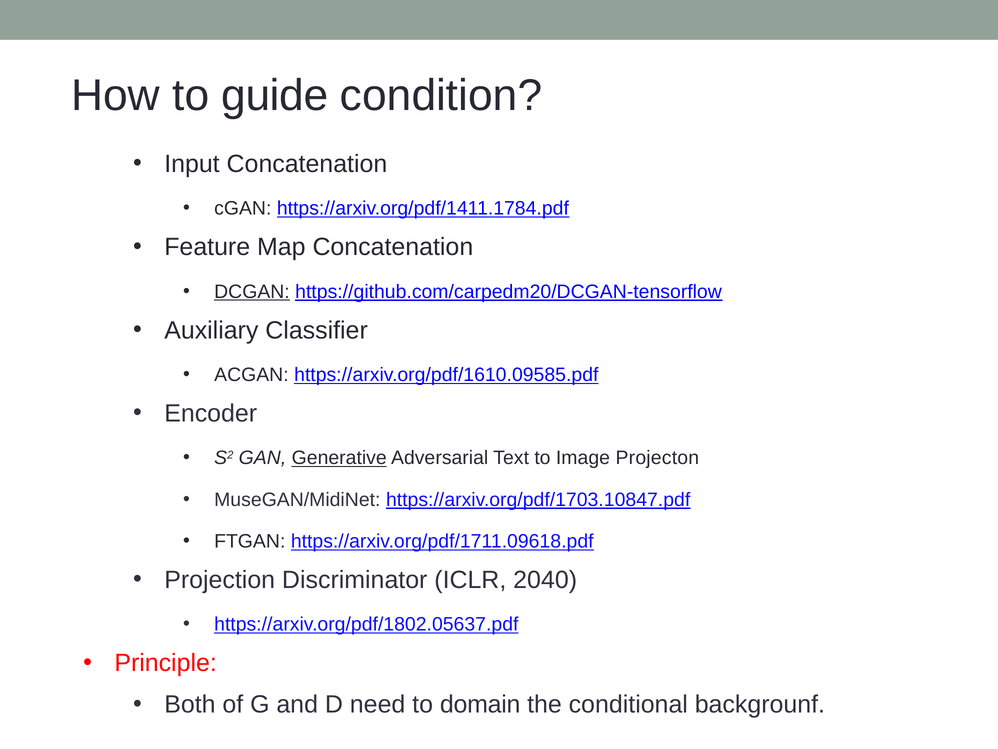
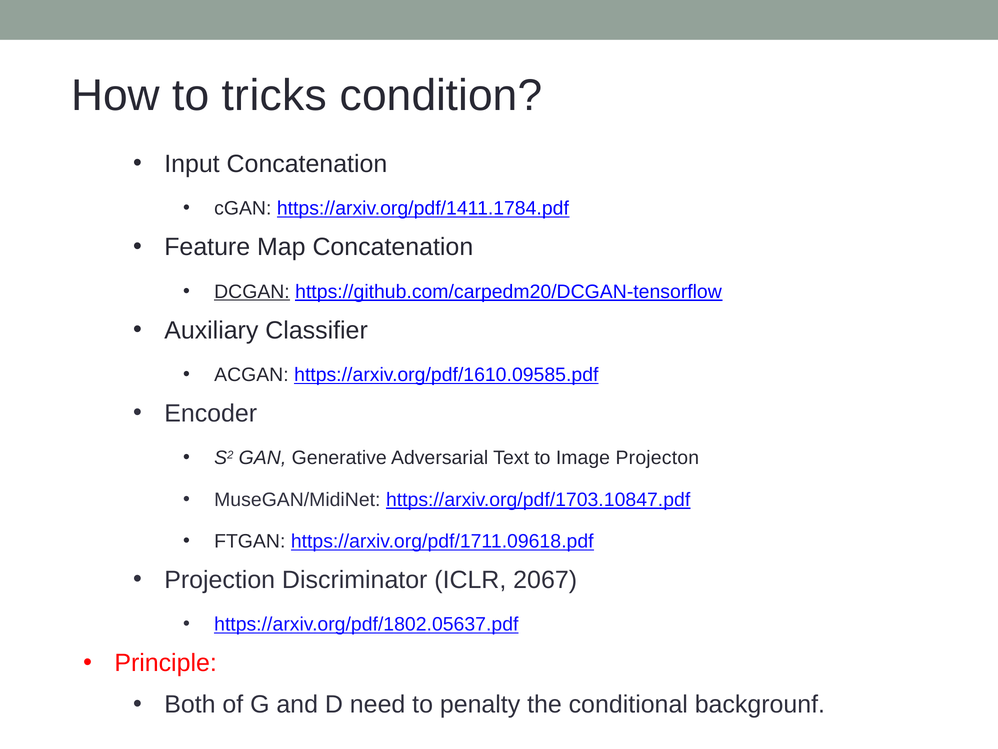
guide: guide -> tricks
Generative underline: present -> none
2040: 2040 -> 2067
domain: domain -> penalty
